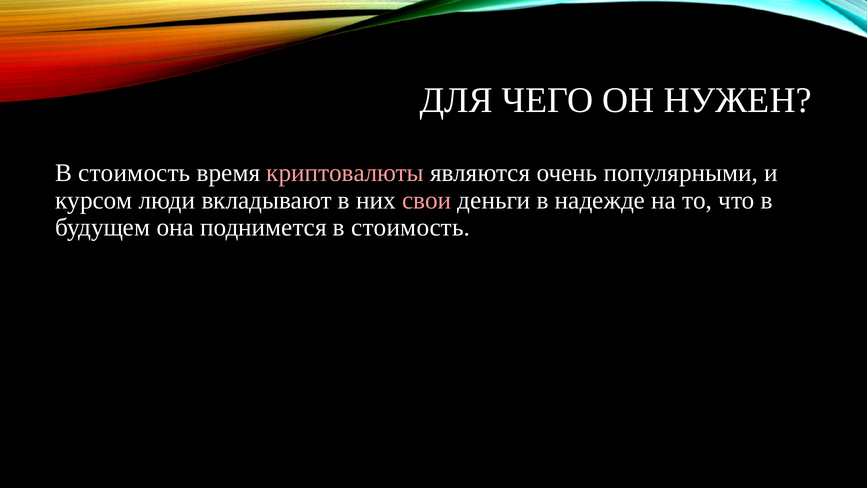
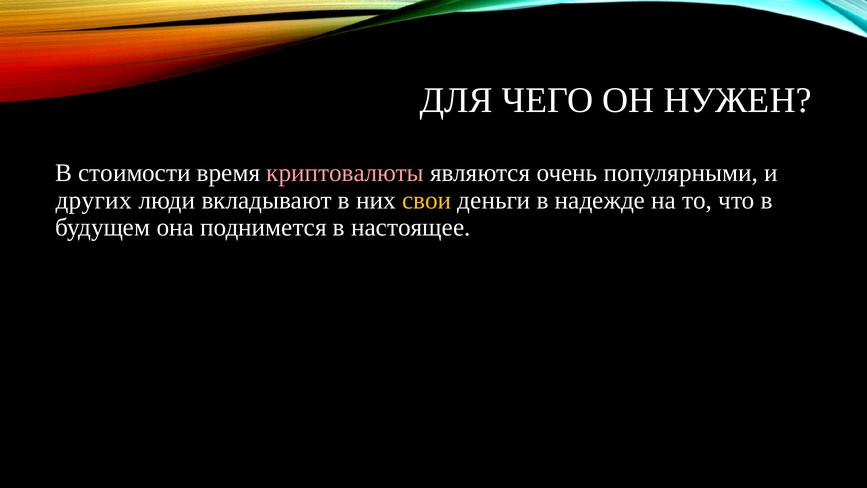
стоимость at (134, 173): стоимость -> стоимости
курсом: курсом -> других
свои colour: pink -> yellow
поднимется в стоимость: стоимость -> настоящее
